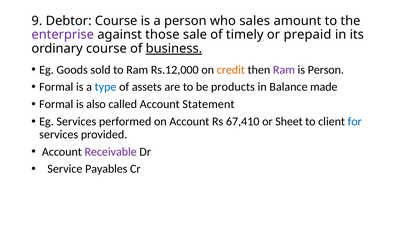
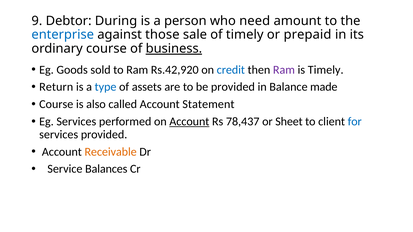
Debtor Course: Course -> During
sales: sales -> need
enterprise colour: purple -> blue
Rs.12,000: Rs.12,000 -> Rs.42,920
credit colour: orange -> blue
is Person: Person -> Timely
Formal at (56, 87): Formal -> Return
be products: products -> provided
Formal at (56, 104): Formal -> Course
Account at (189, 122) underline: none -> present
67,410: 67,410 -> 78,437
Receivable colour: purple -> orange
Payables: Payables -> Balances
